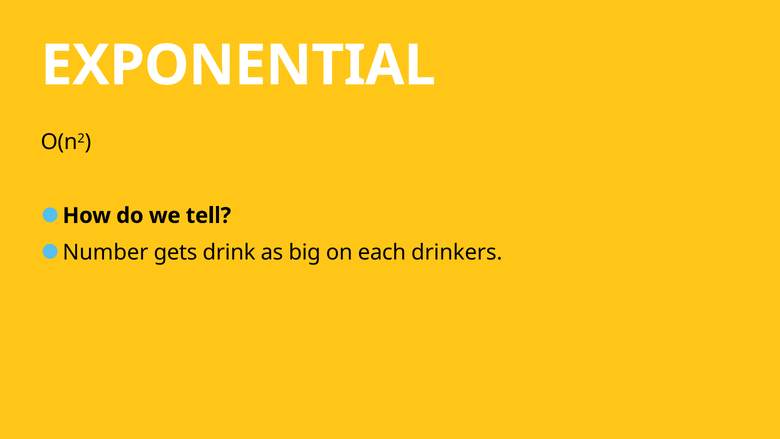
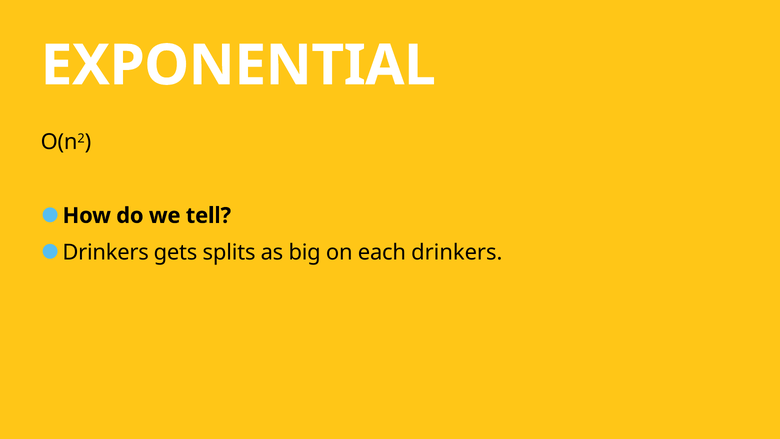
Number at (105, 252): Number -> Drinkers
drink: drink -> splits
